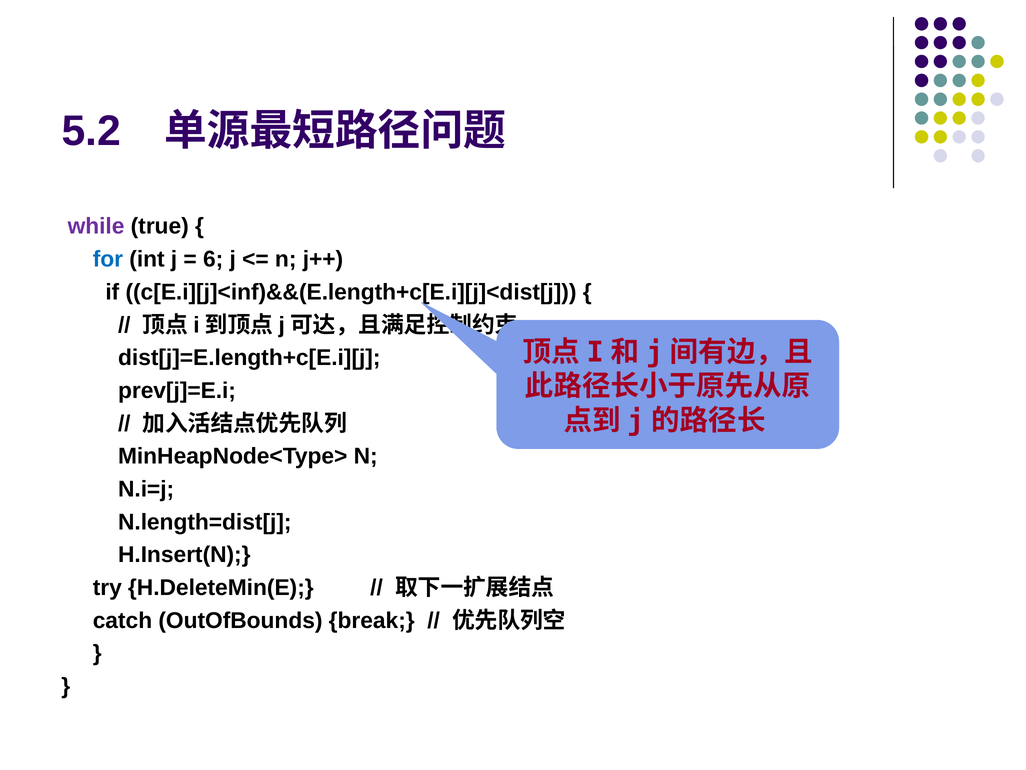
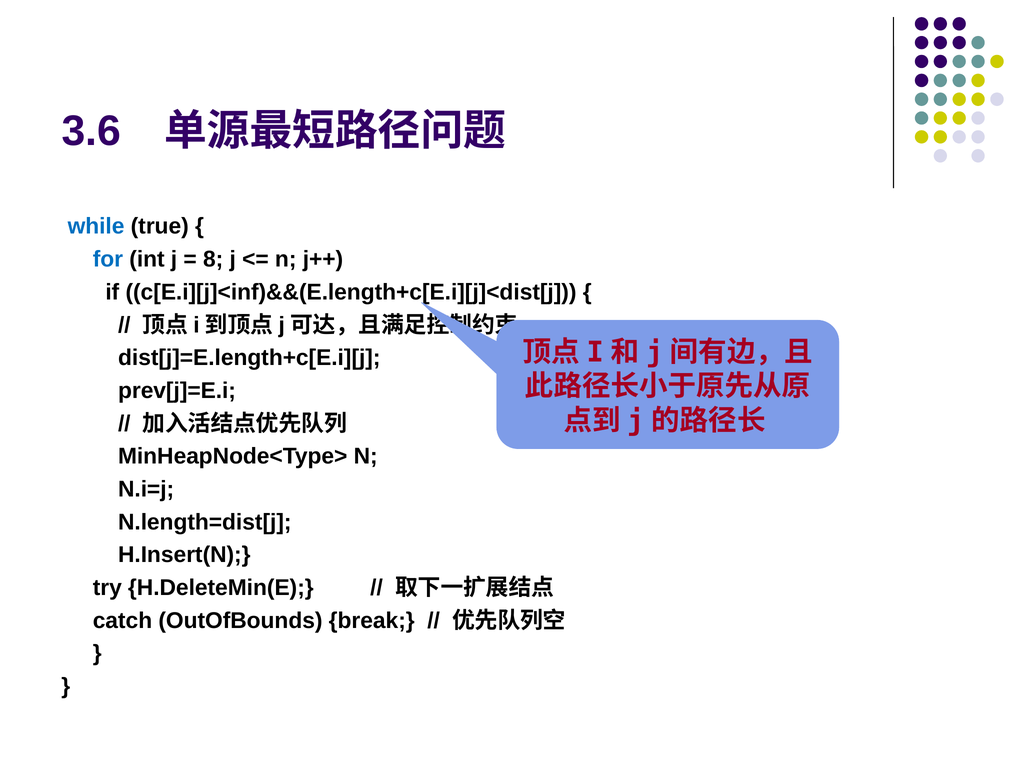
5.2: 5.2 -> 3.6
while colour: purple -> blue
6: 6 -> 8
